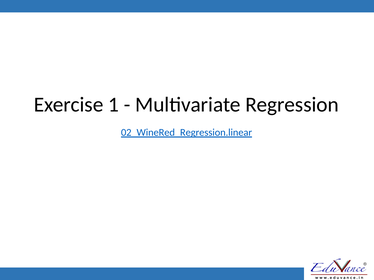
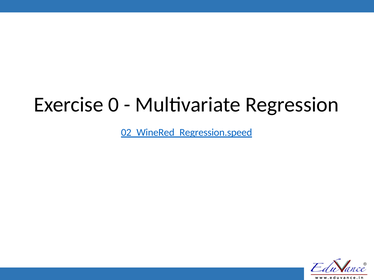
1: 1 -> 0
02_WineRed_Regression.linear: 02_WineRed_Regression.linear -> 02_WineRed_Regression.speed
